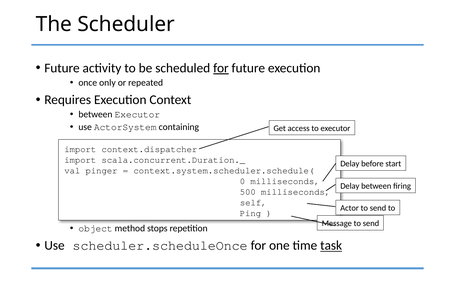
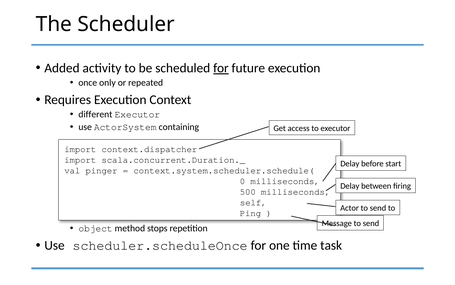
Future at (62, 68): Future -> Added
between at (95, 114): between -> different
task underline: present -> none
